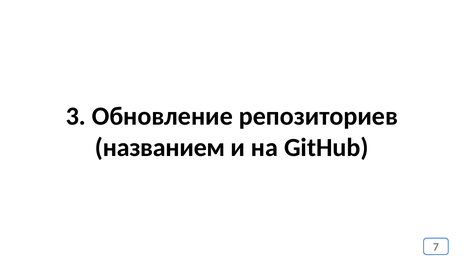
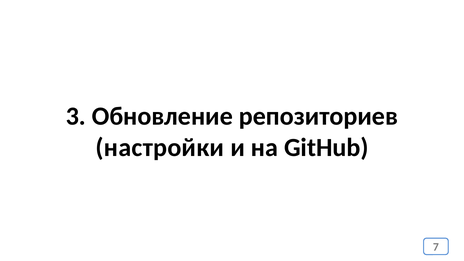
названием: названием -> настройки
